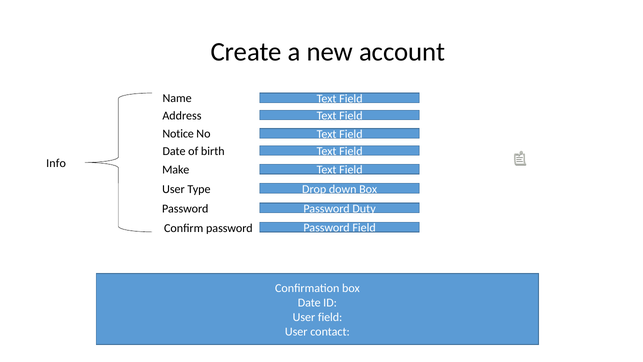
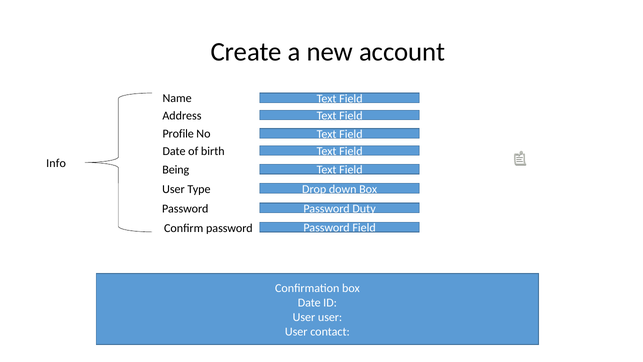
Notice: Notice -> Profile
Make: Make -> Being
field at (330, 317): field -> user
